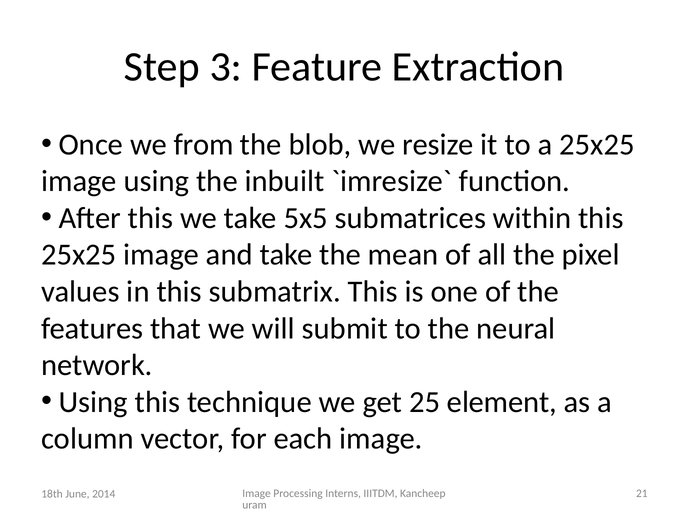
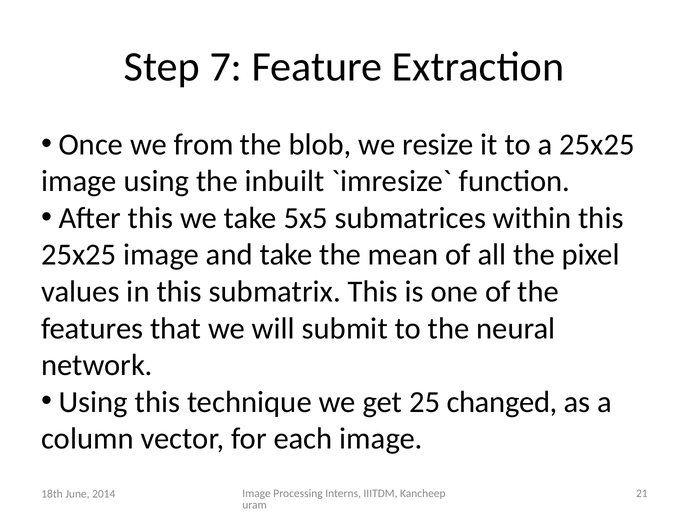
3: 3 -> 7
element: element -> changed
